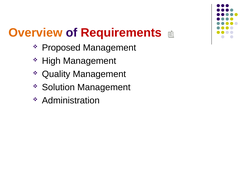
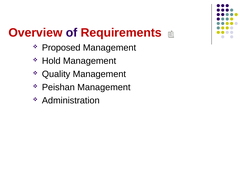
Overview colour: orange -> red
High: High -> Hold
Solution: Solution -> Peishan
